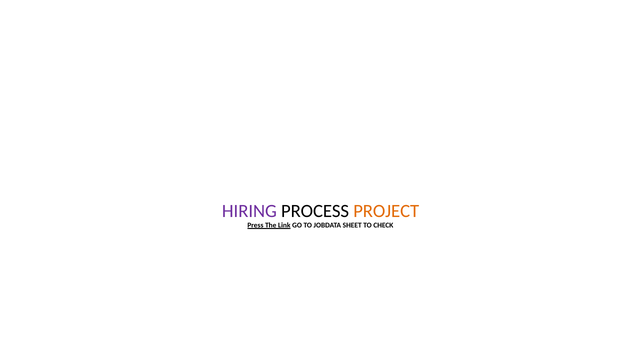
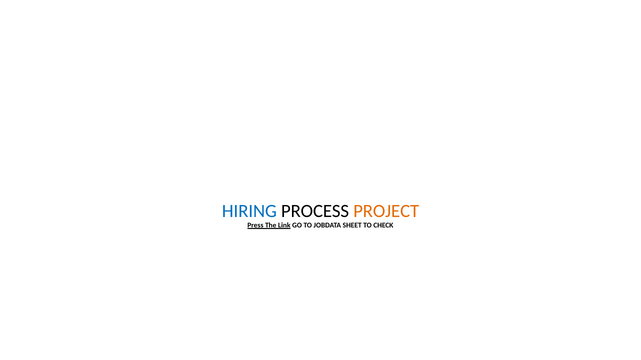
HIRING colour: purple -> blue
